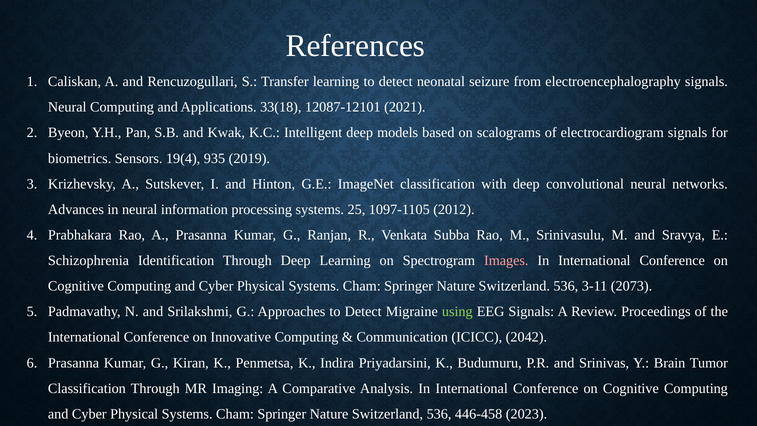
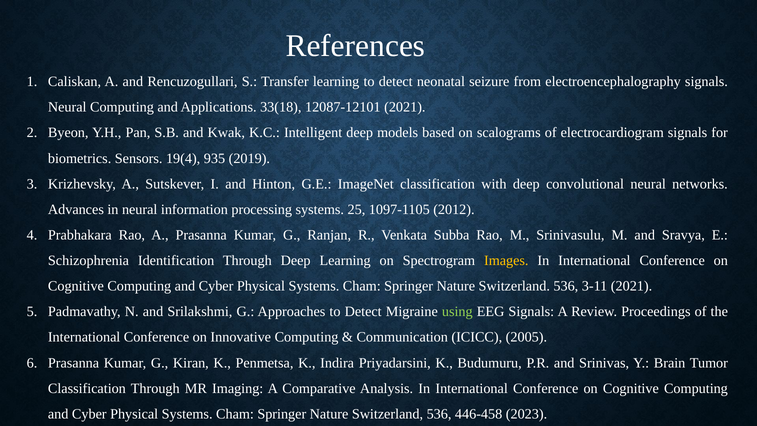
Images colour: pink -> yellow
3-11 2073: 2073 -> 2021
2042: 2042 -> 2005
